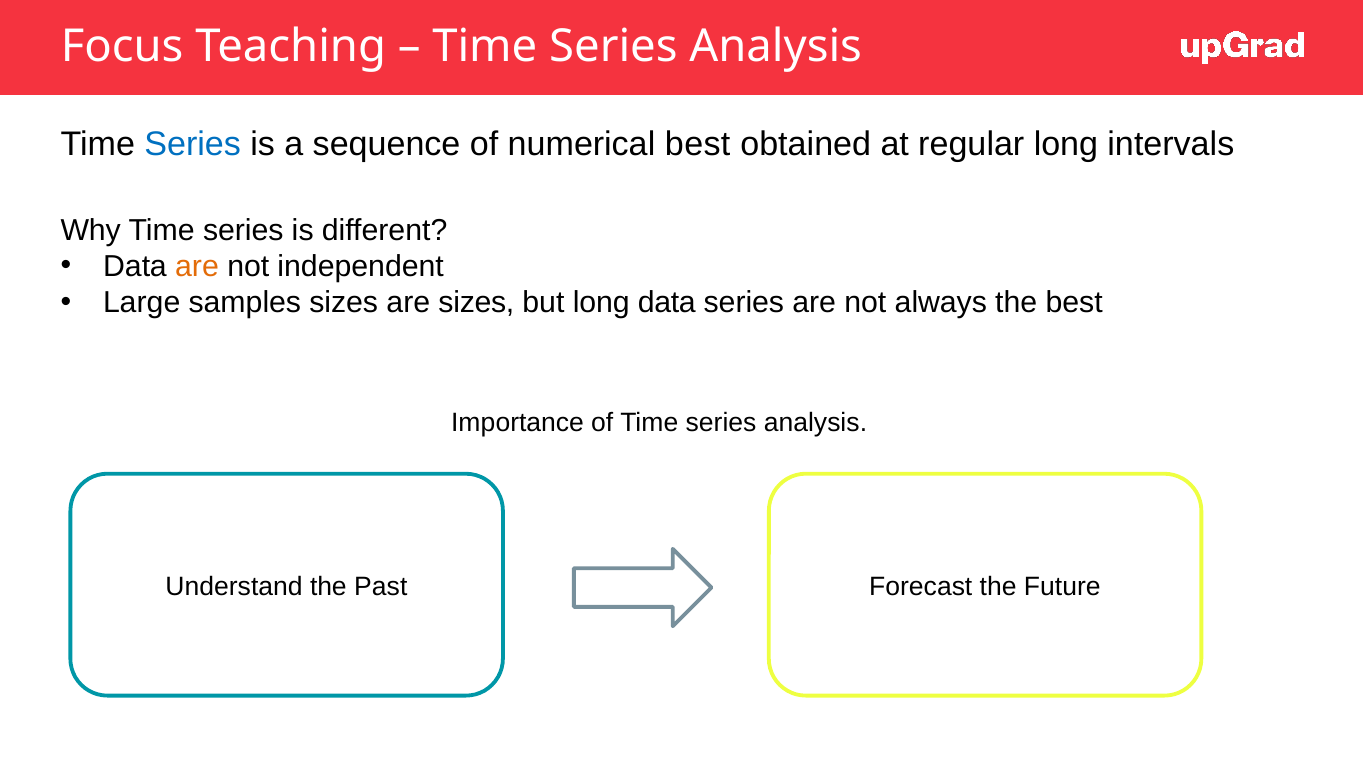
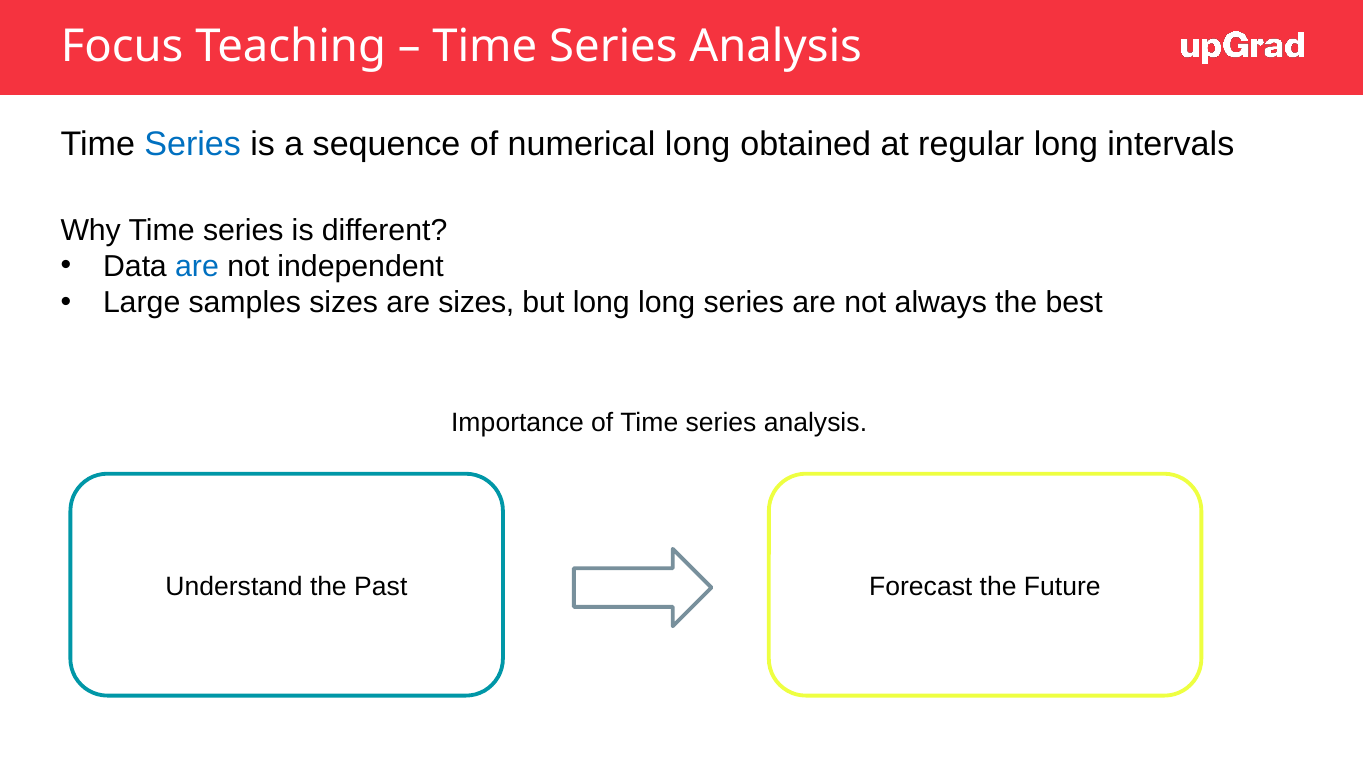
numerical best: best -> long
are at (197, 267) colour: orange -> blue
long data: data -> long
